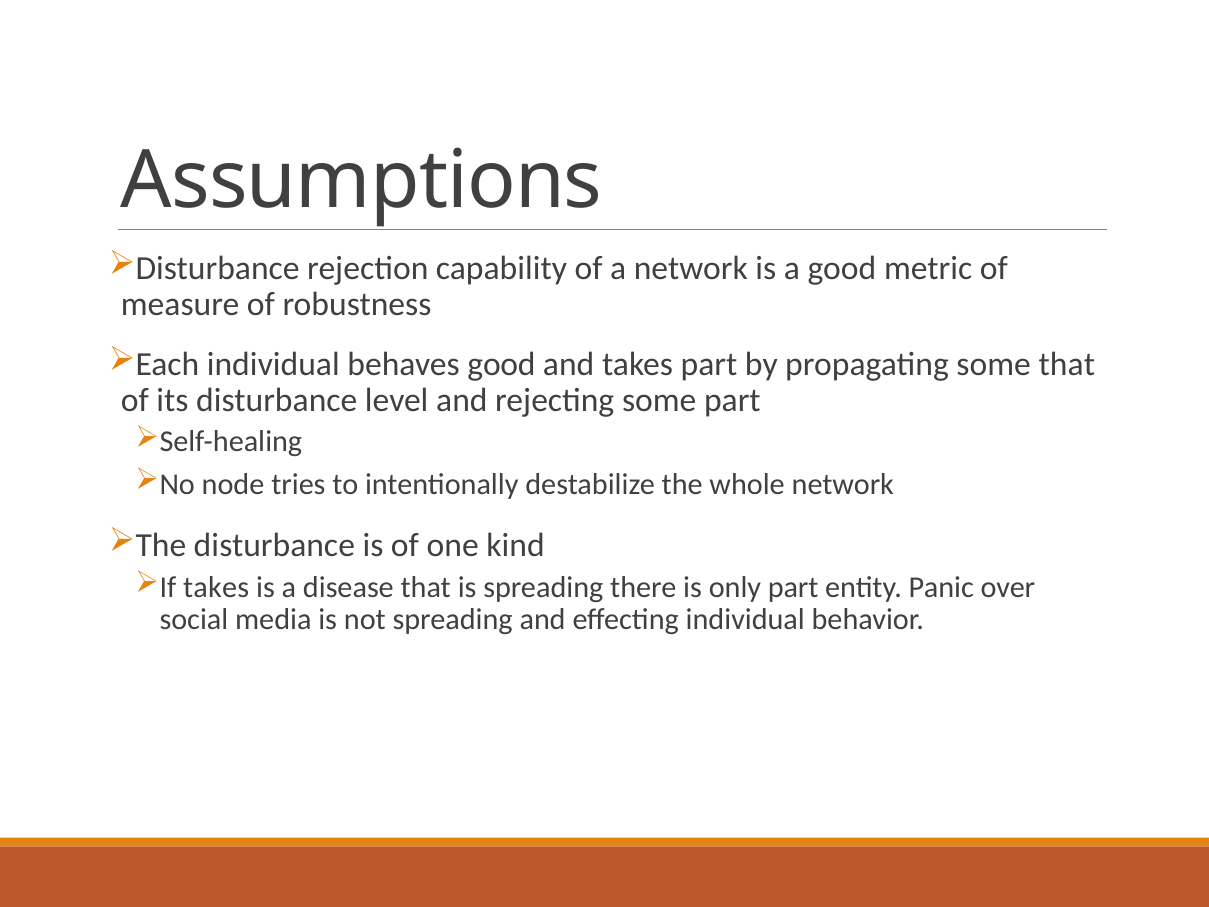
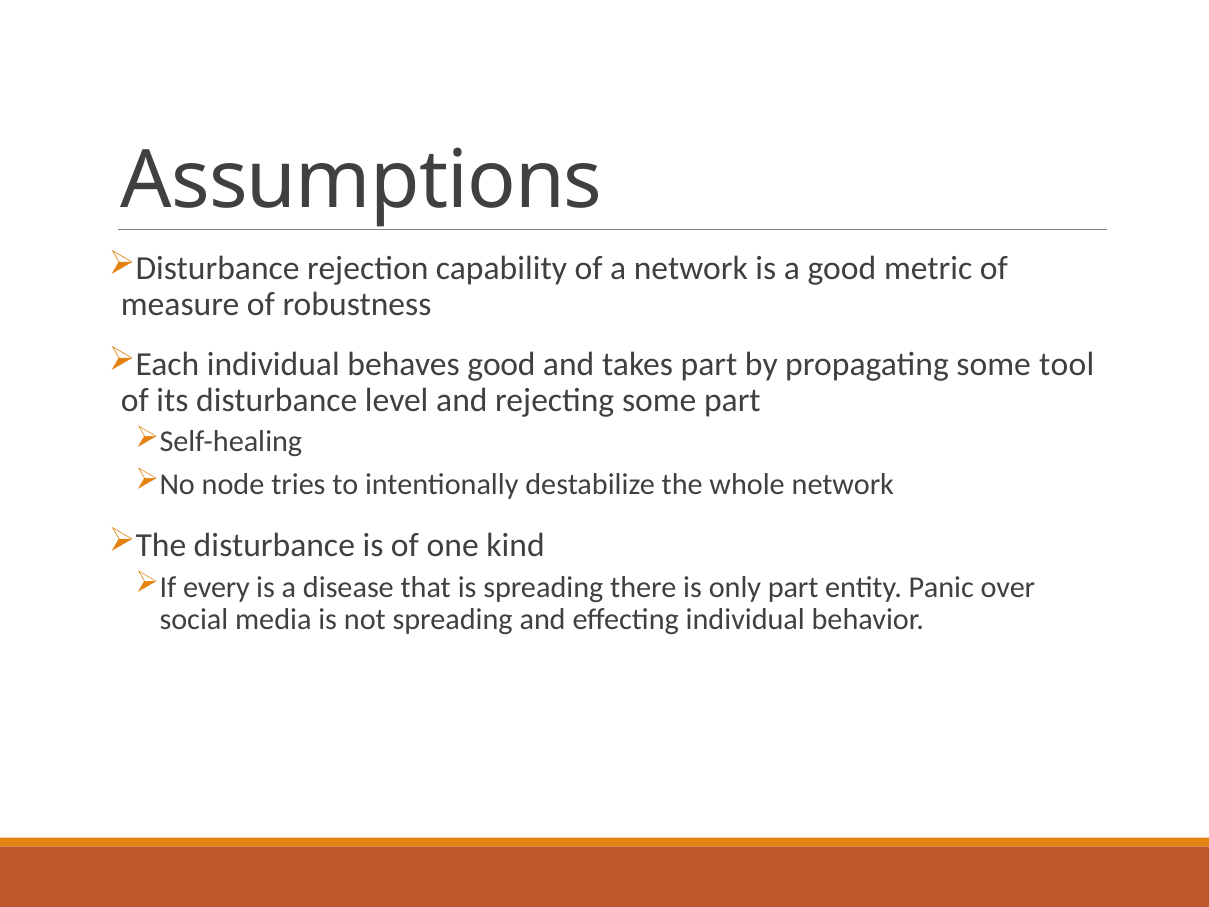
some that: that -> tool
takes at (216, 587): takes -> every
